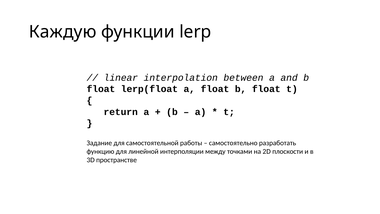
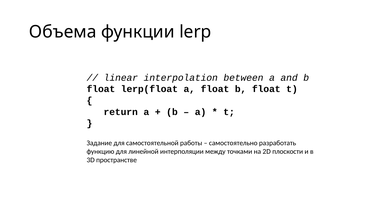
Каждую: Каждую -> Объема
